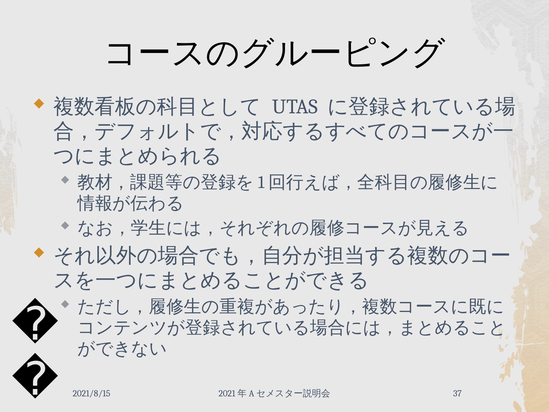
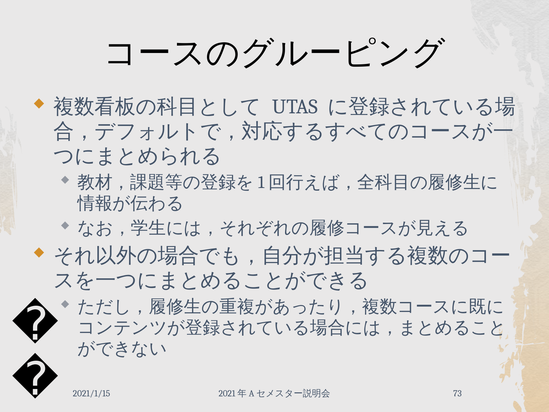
2021/8/15: 2021/8/15 -> 2021/1/15
37: 37 -> 73
